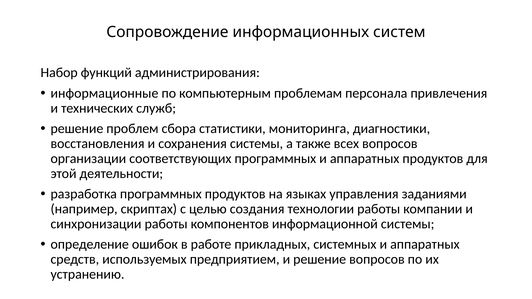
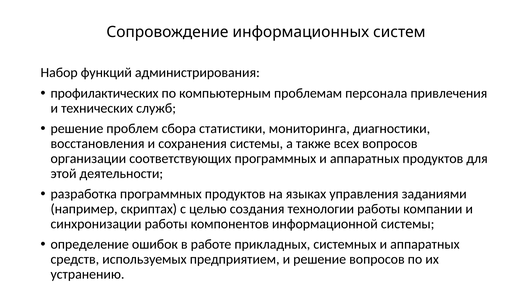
информационные: информационные -> профилактических
